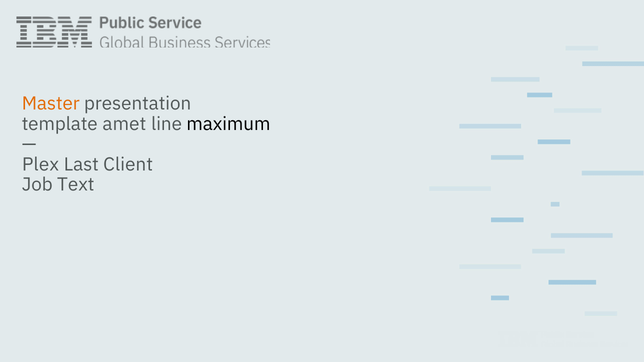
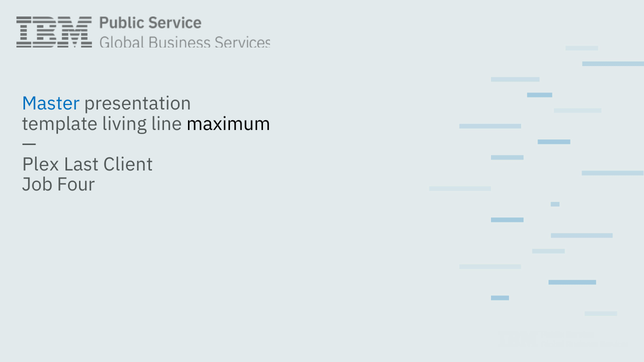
Master colour: orange -> blue
amet: amet -> living
Text: Text -> Four
